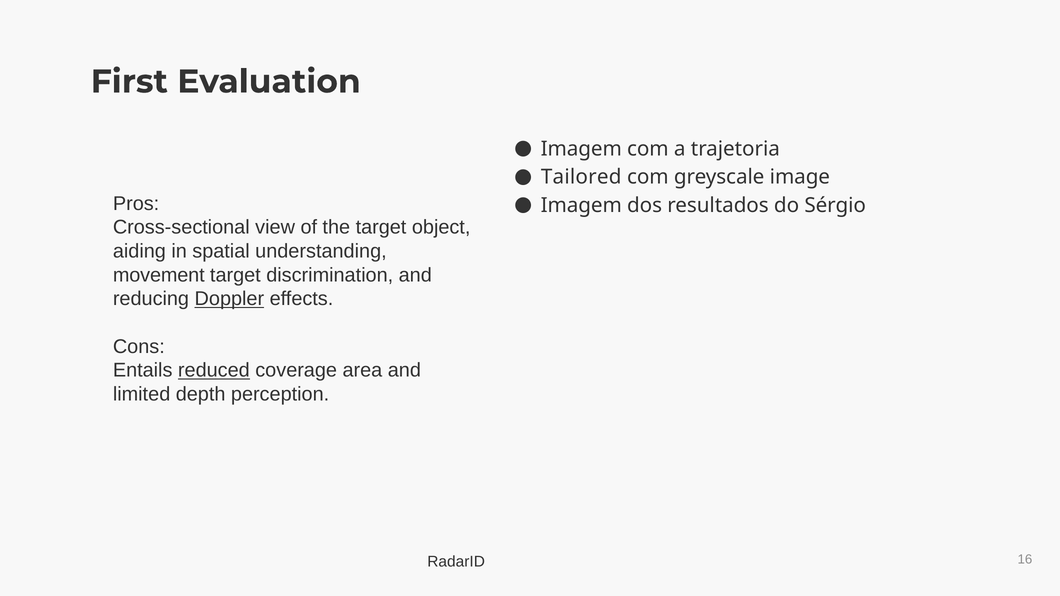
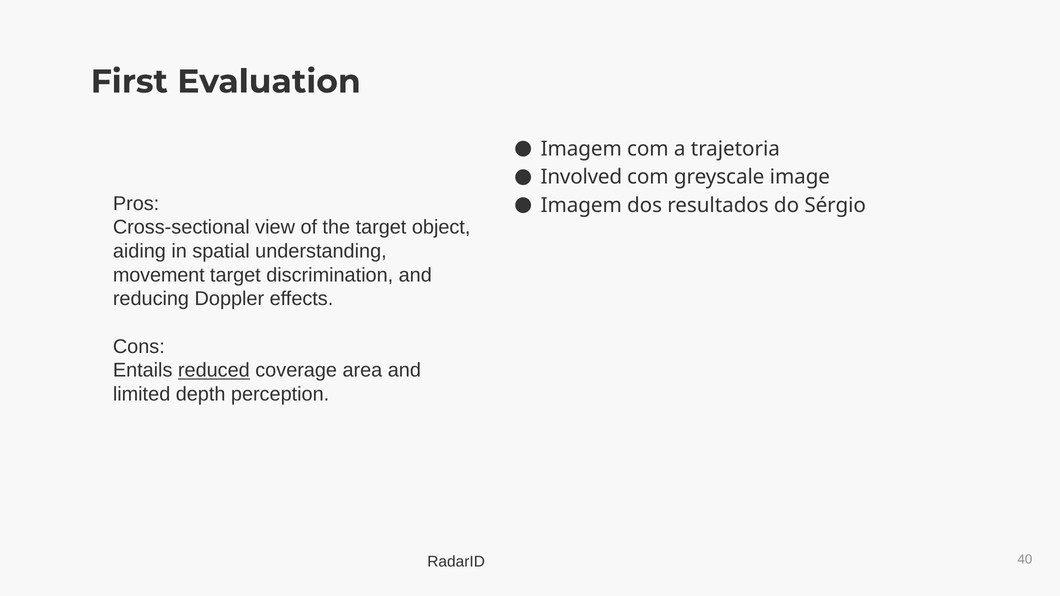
Tailored: Tailored -> Involved
Doppler underline: present -> none
16: 16 -> 40
